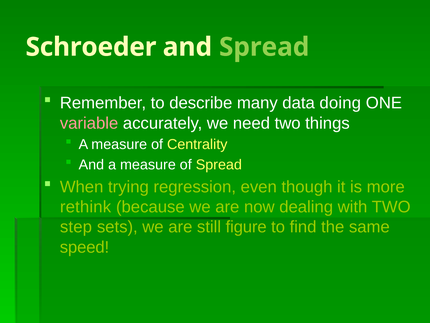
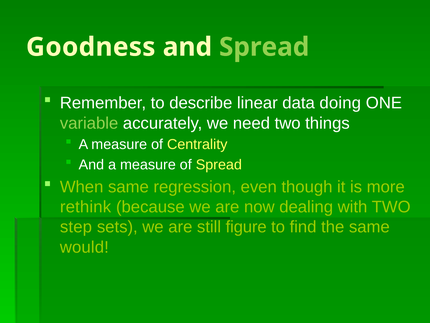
Schroeder: Schroeder -> Goodness
many: many -> linear
variable colour: pink -> light green
When trying: trying -> same
speed: speed -> would
